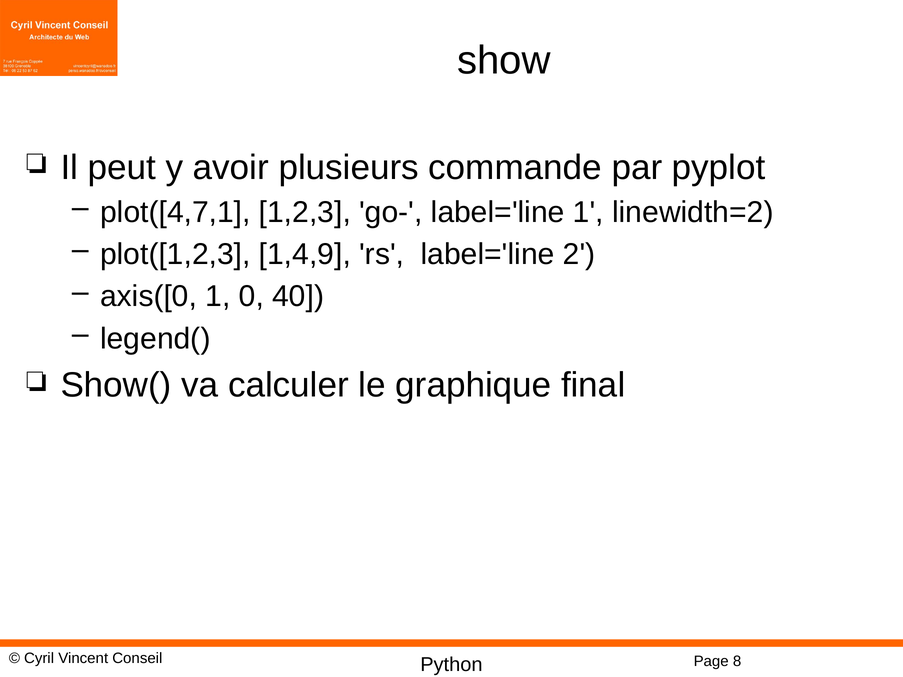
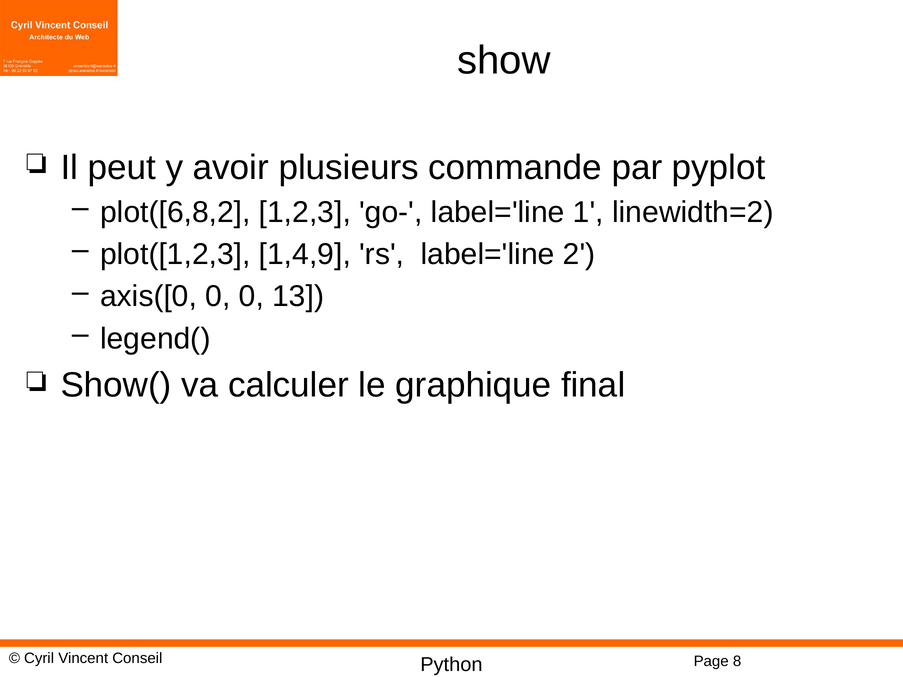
plot([4,7,1: plot([4,7,1 -> plot([6,8,2
axis([0 1: 1 -> 0
40: 40 -> 13
